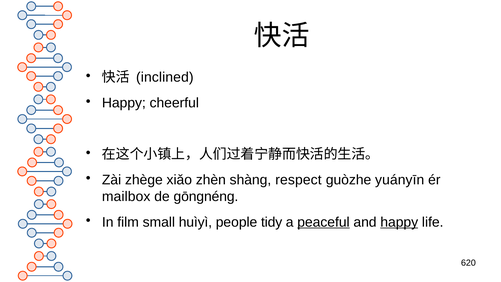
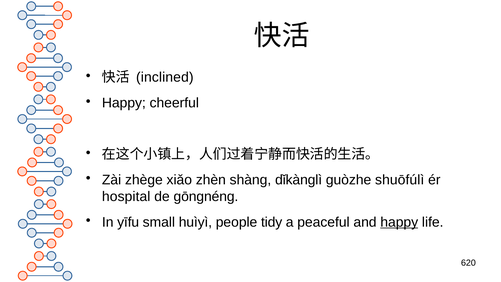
respect: respect -> dǐkànglì
yuányīn: yuányīn -> shuōfúlì
mailbox: mailbox -> hospital
film: film -> yīfu
peaceful underline: present -> none
